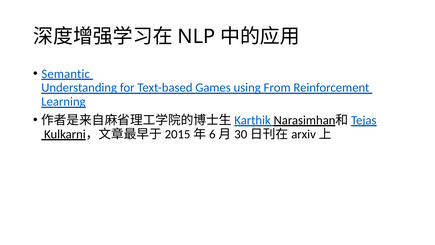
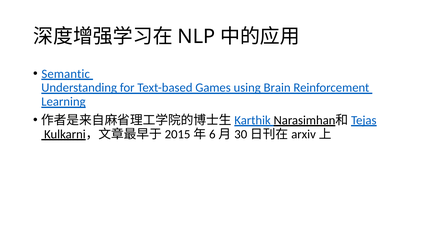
From: From -> Brain
